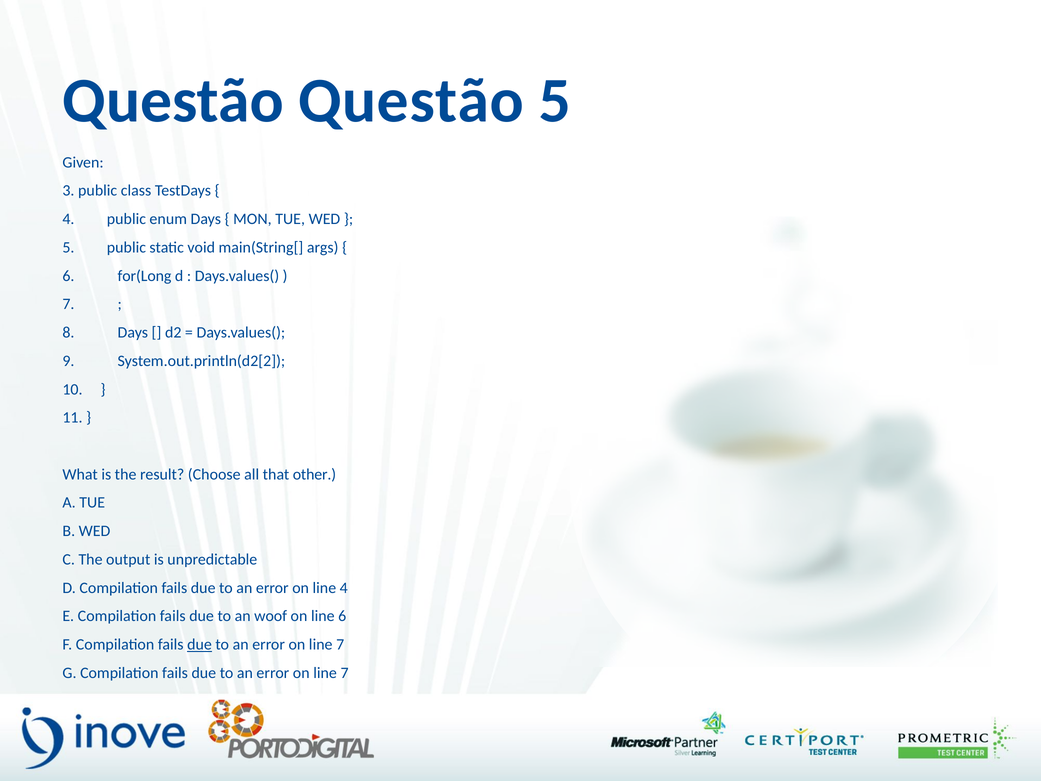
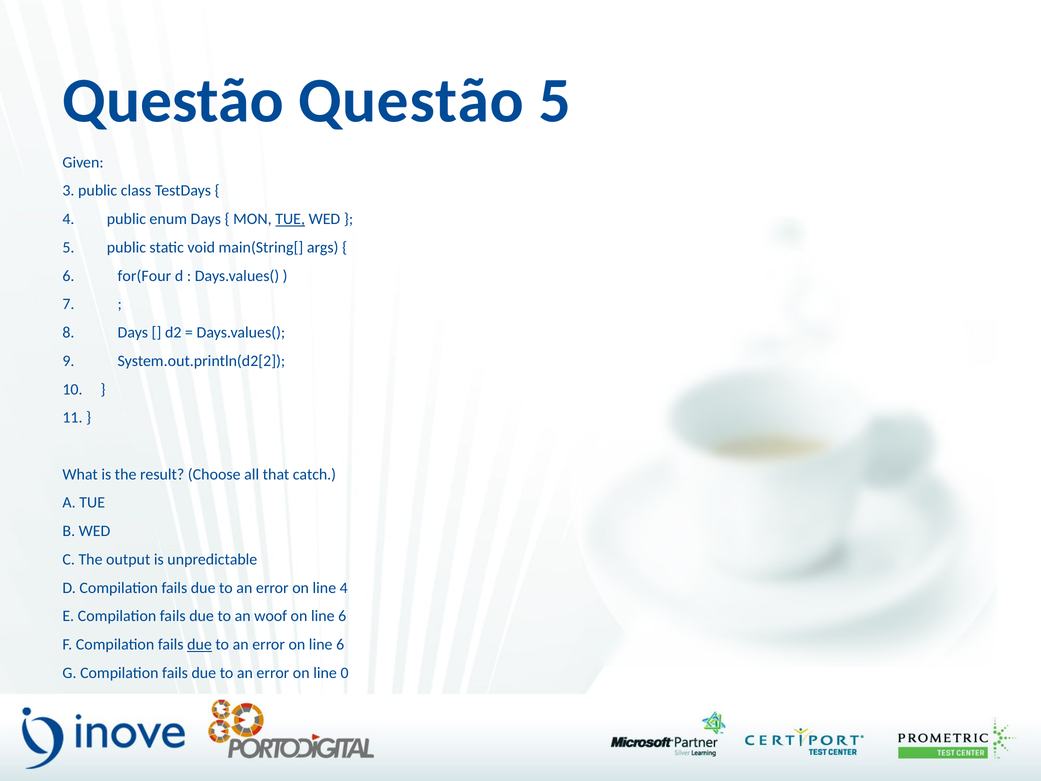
TUE at (290, 219) underline: none -> present
for(Long: for(Long -> for(Four
other: other -> catch
7 at (340, 644): 7 -> 6
7 at (345, 673): 7 -> 0
